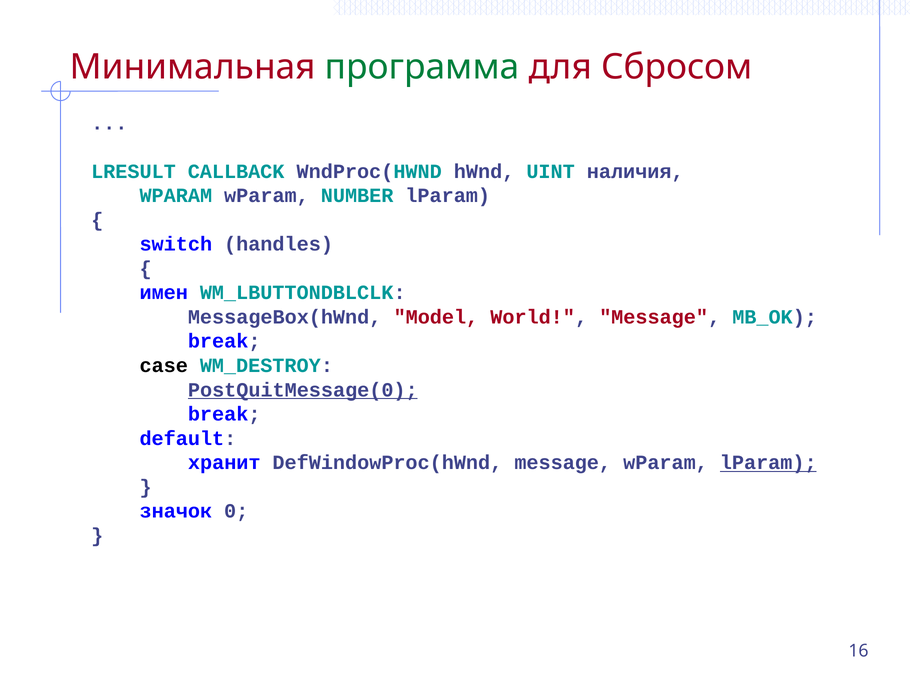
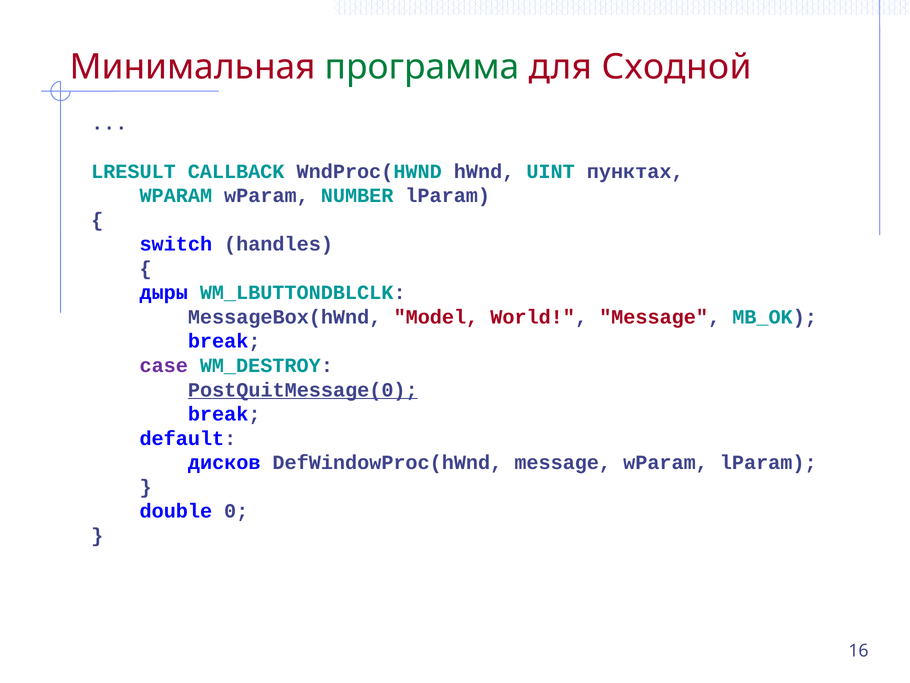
Сбросом: Сбросом -> Сходной
наличия: наличия -> пунктах
имен: имен -> дыры
case colour: black -> purple
хранит: хранит -> дисков
lParam at (768, 462) underline: present -> none
значок: значок -> double
